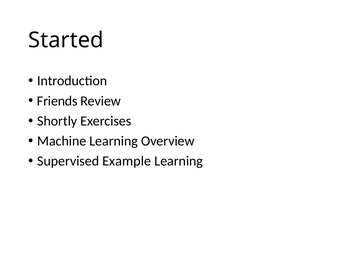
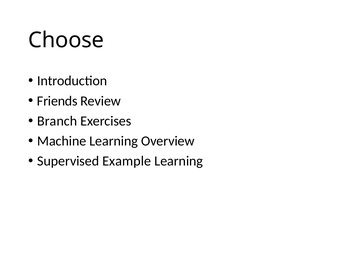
Started: Started -> Choose
Shortly: Shortly -> Branch
